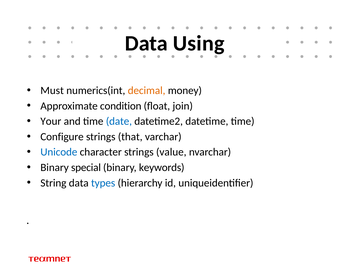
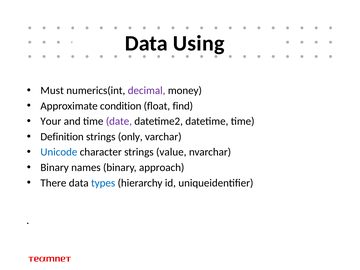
decimal colour: orange -> purple
join: join -> find
date colour: blue -> purple
Configure: Configure -> Definition
that: that -> only
special: special -> names
keywords: keywords -> approach
String: String -> There
